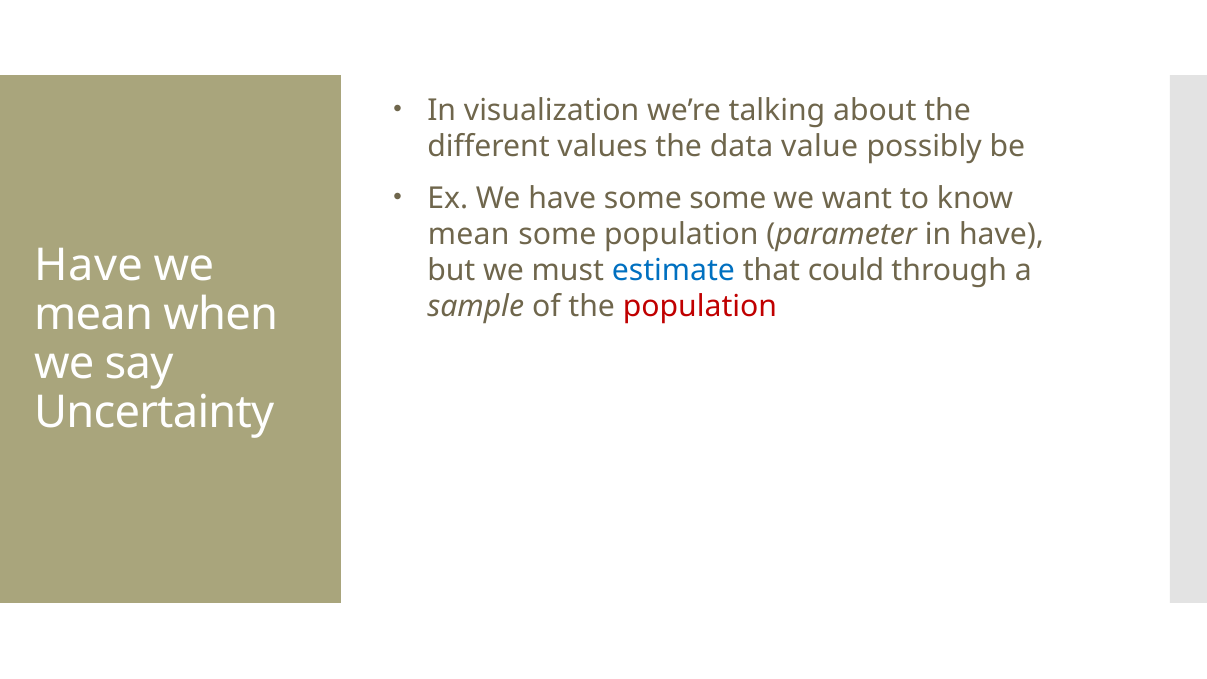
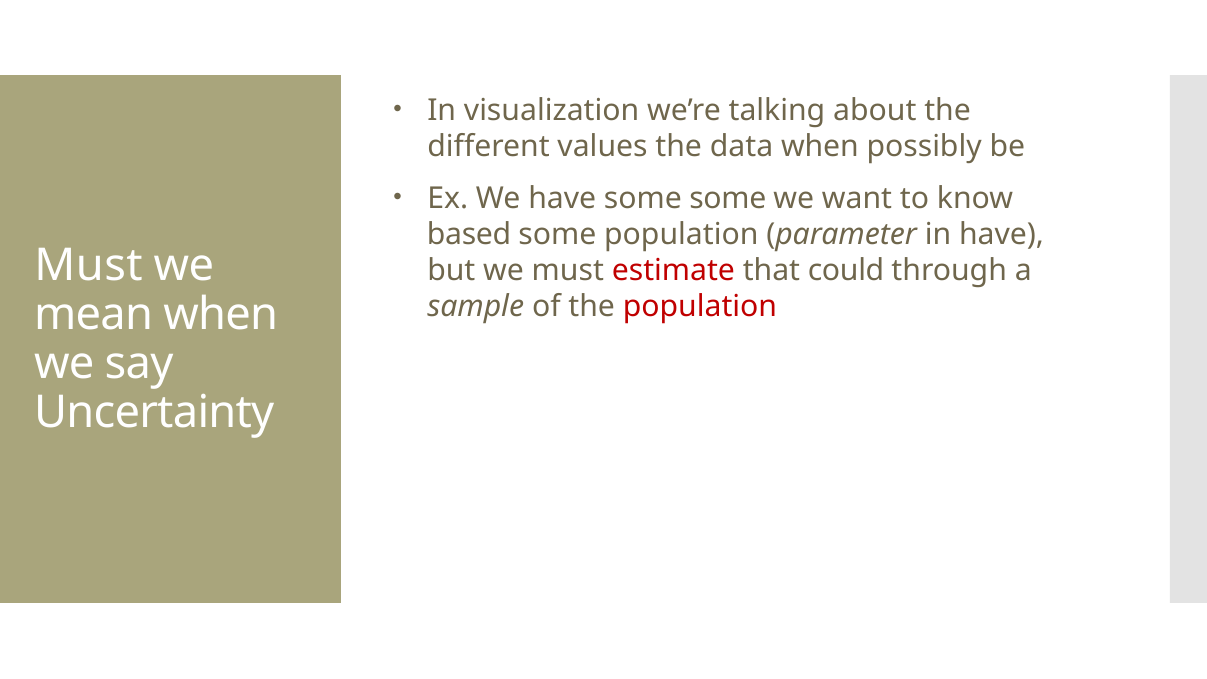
data value: value -> when
mean at (469, 234): mean -> based
Have at (89, 265): Have -> Must
estimate colour: blue -> red
